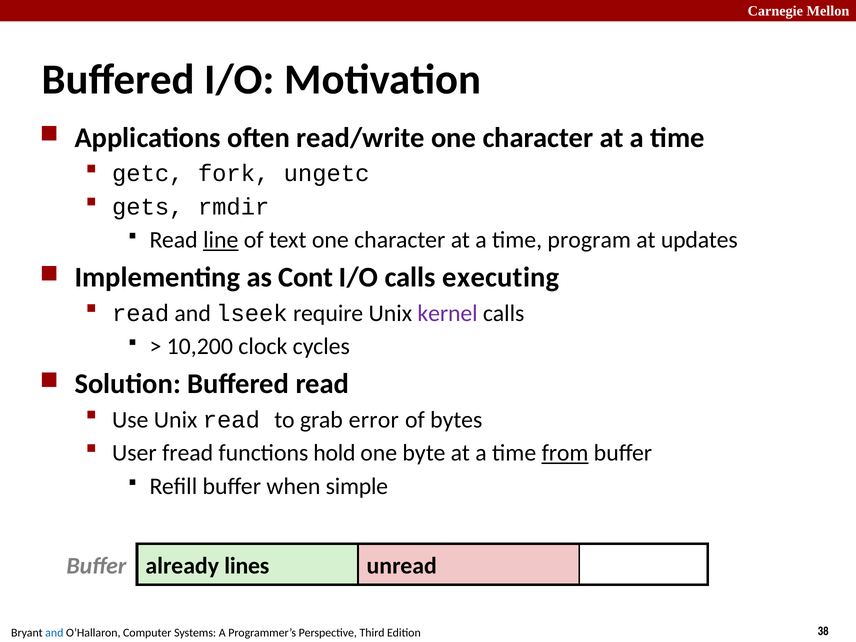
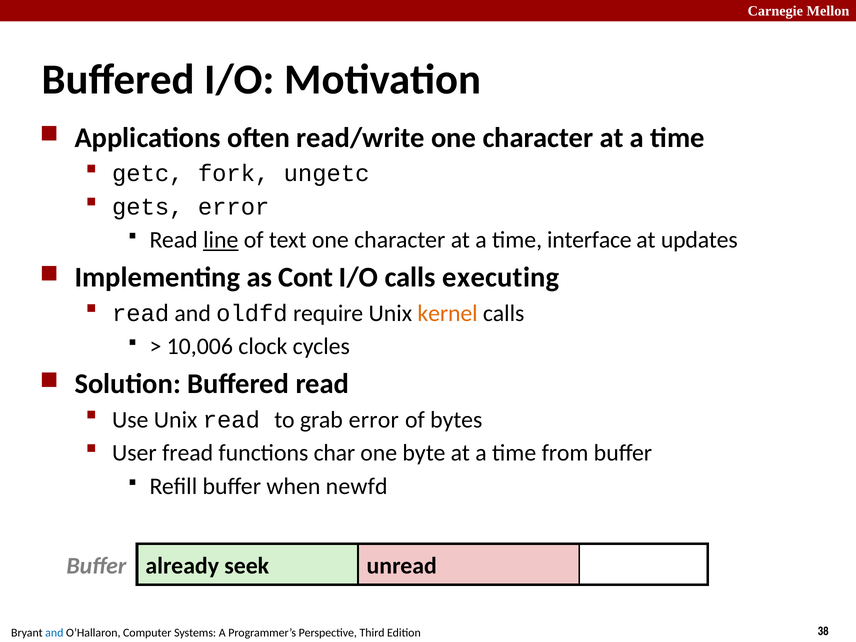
gets rmdir: rmdir -> error
program: program -> interface
lseek: lseek -> oldfd
kernel colour: purple -> orange
10,200: 10,200 -> 10,006
hold: hold -> char
from underline: present -> none
simple: simple -> newfd
lines: lines -> seek
